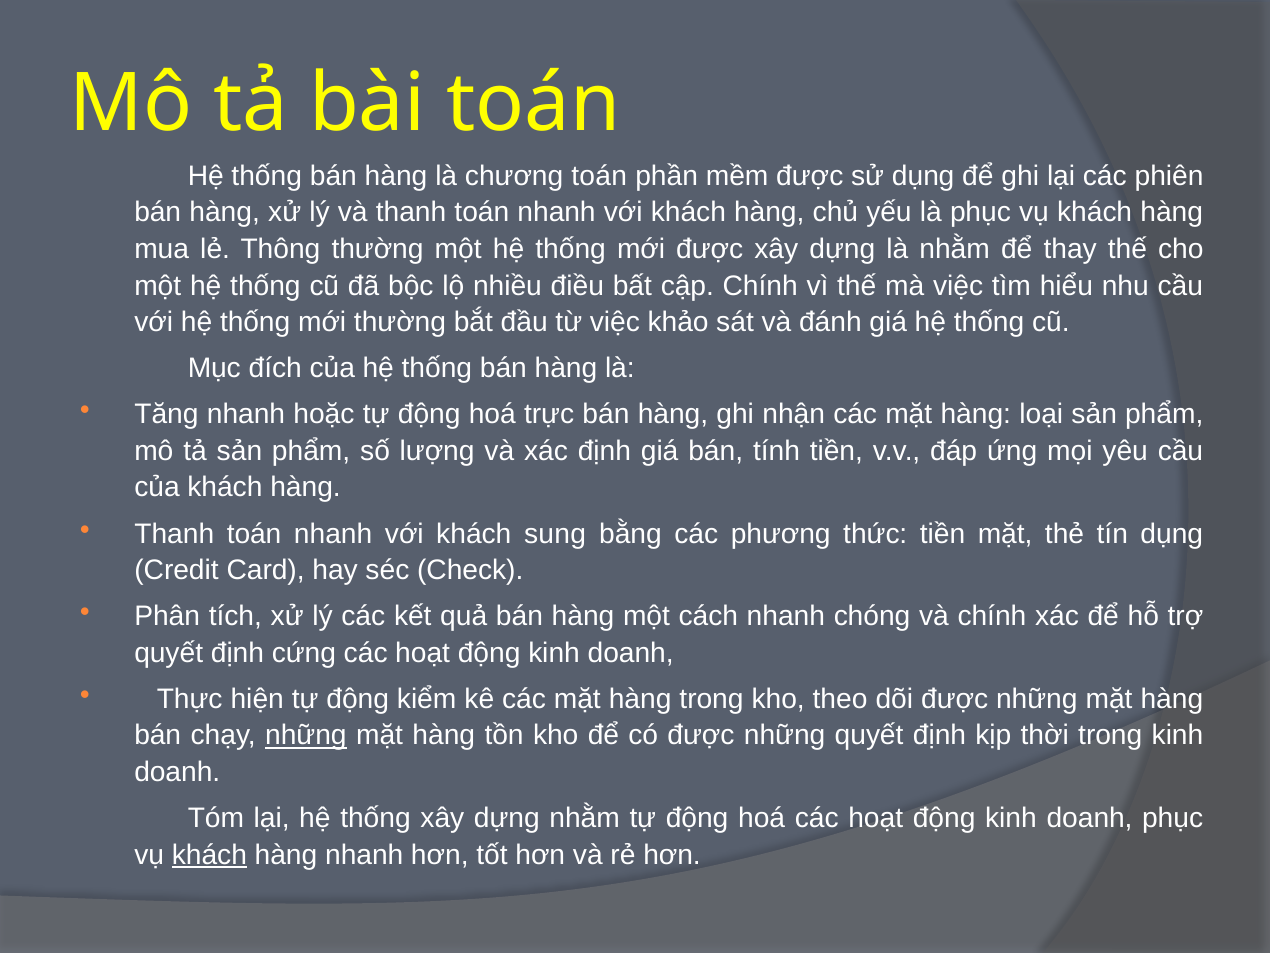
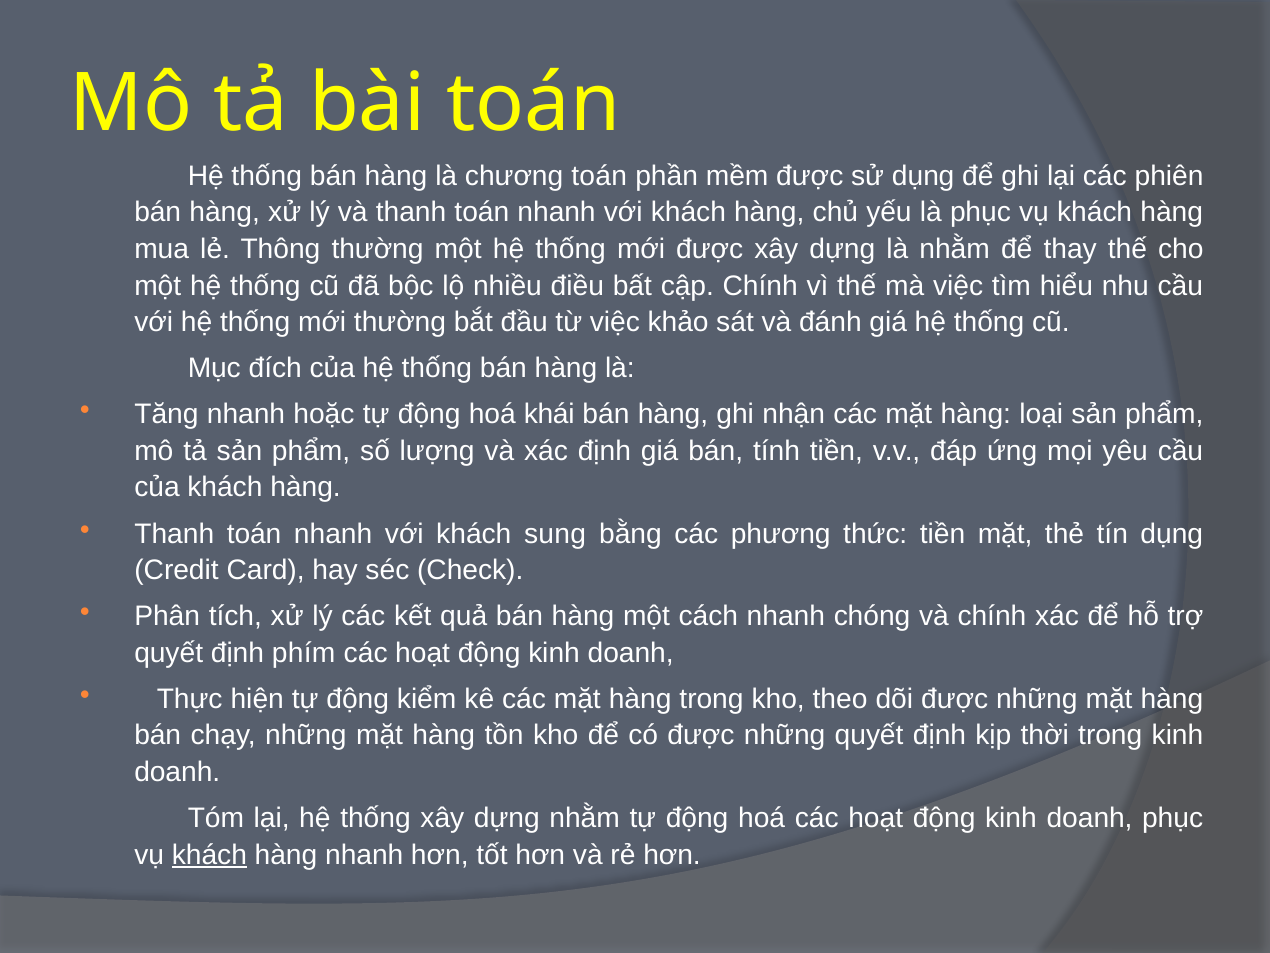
trực: trực -> khái
cứng: cứng -> phím
những at (306, 735) underline: present -> none
